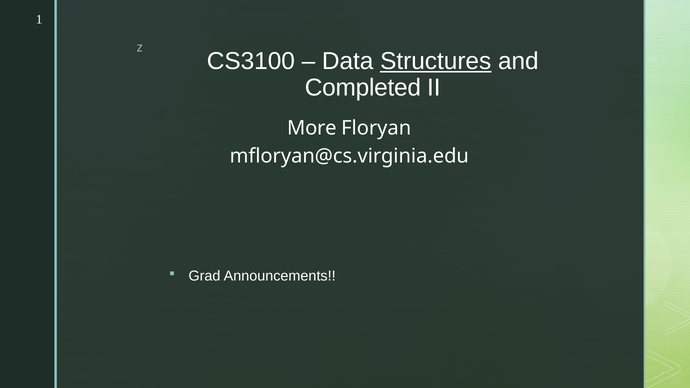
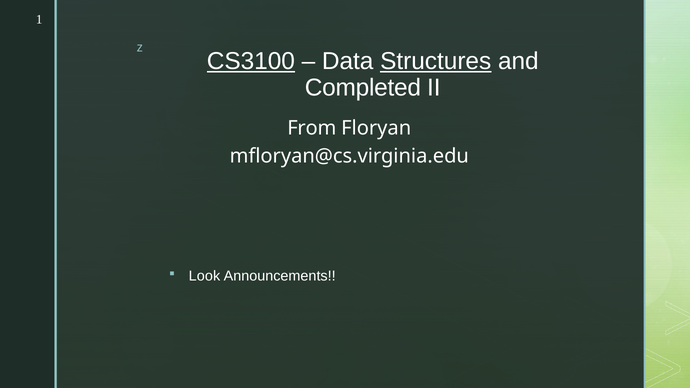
CS3100 underline: none -> present
More: More -> From
Grad: Grad -> Look
